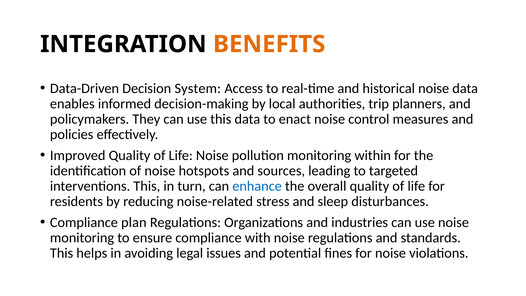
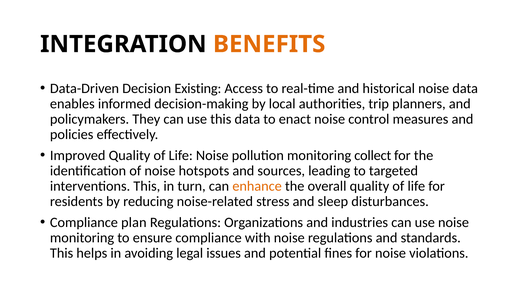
System: System -> Existing
within: within -> collect
enhance colour: blue -> orange
